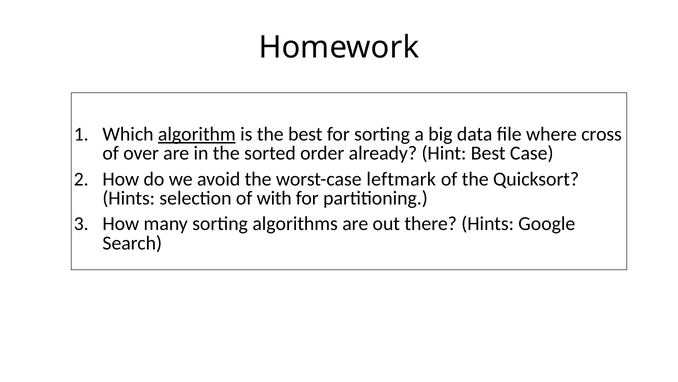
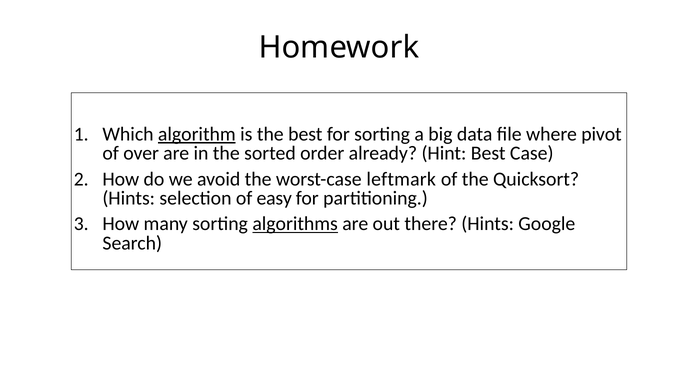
cross: cross -> pivot
with: with -> easy
algorithms underline: none -> present
